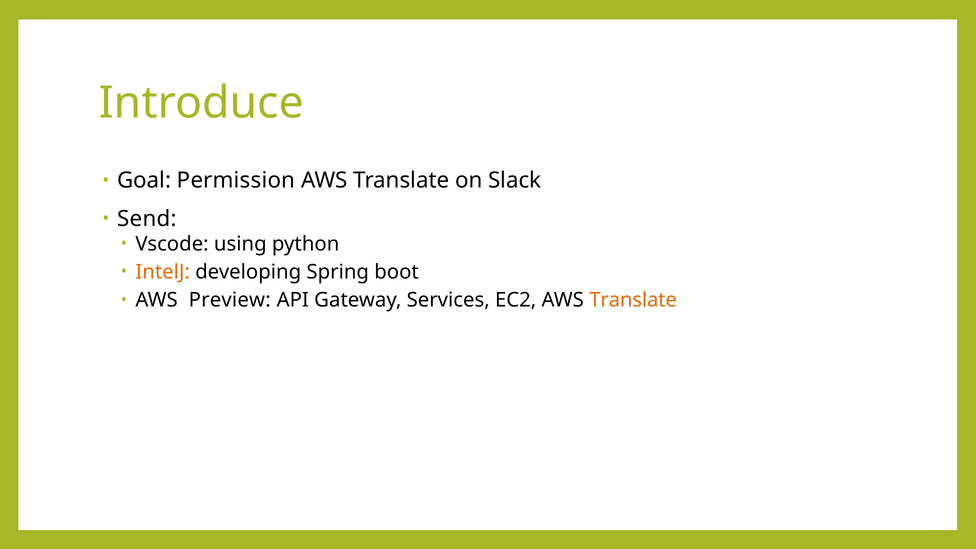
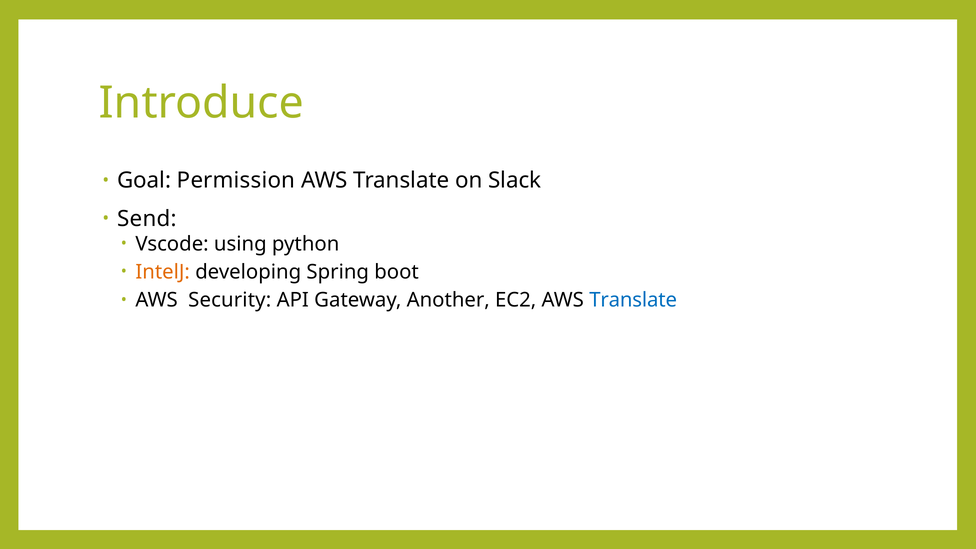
Preview: Preview -> Security
Services: Services -> Another
Translate at (633, 300) colour: orange -> blue
